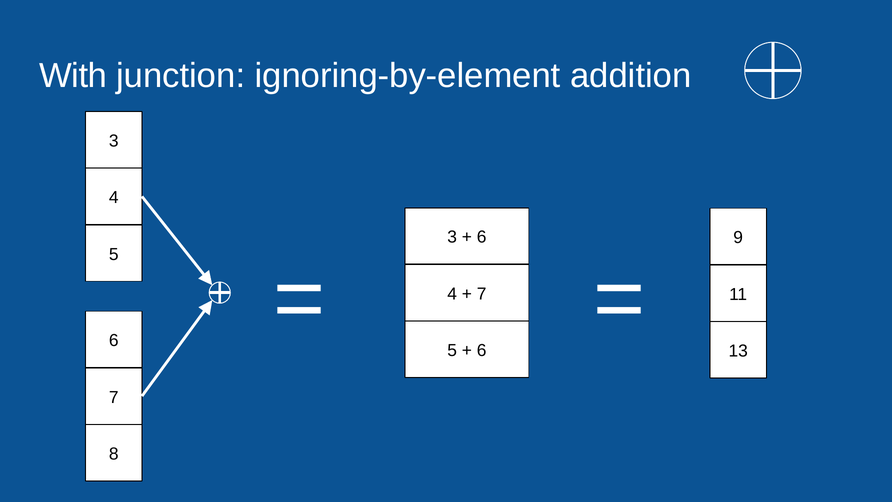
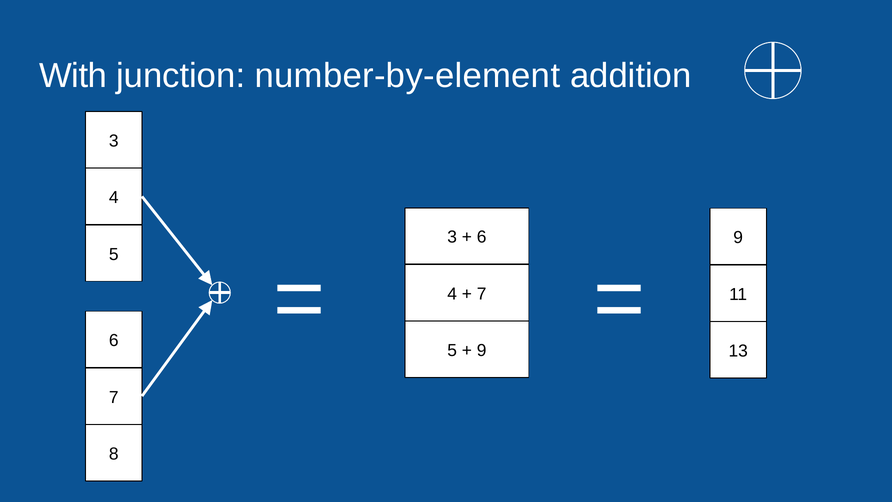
ignoring-by-element: ignoring-by-element -> number-by-element
6 at (482, 350): 6 -> 9
